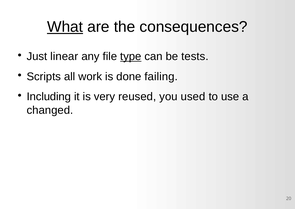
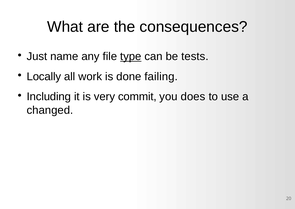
What underline: present -> none
linear: linear -> name
Scripts: Scripts -> Locally
reused: reused -> commit
used: used -> does
